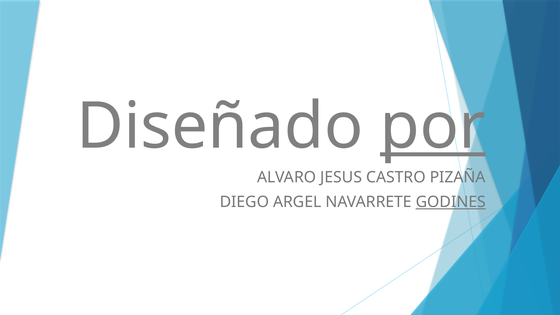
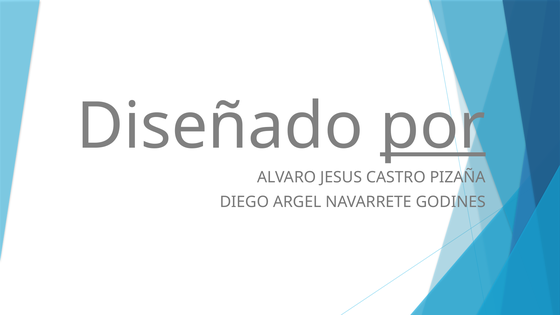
GODINES underline: present -> none
